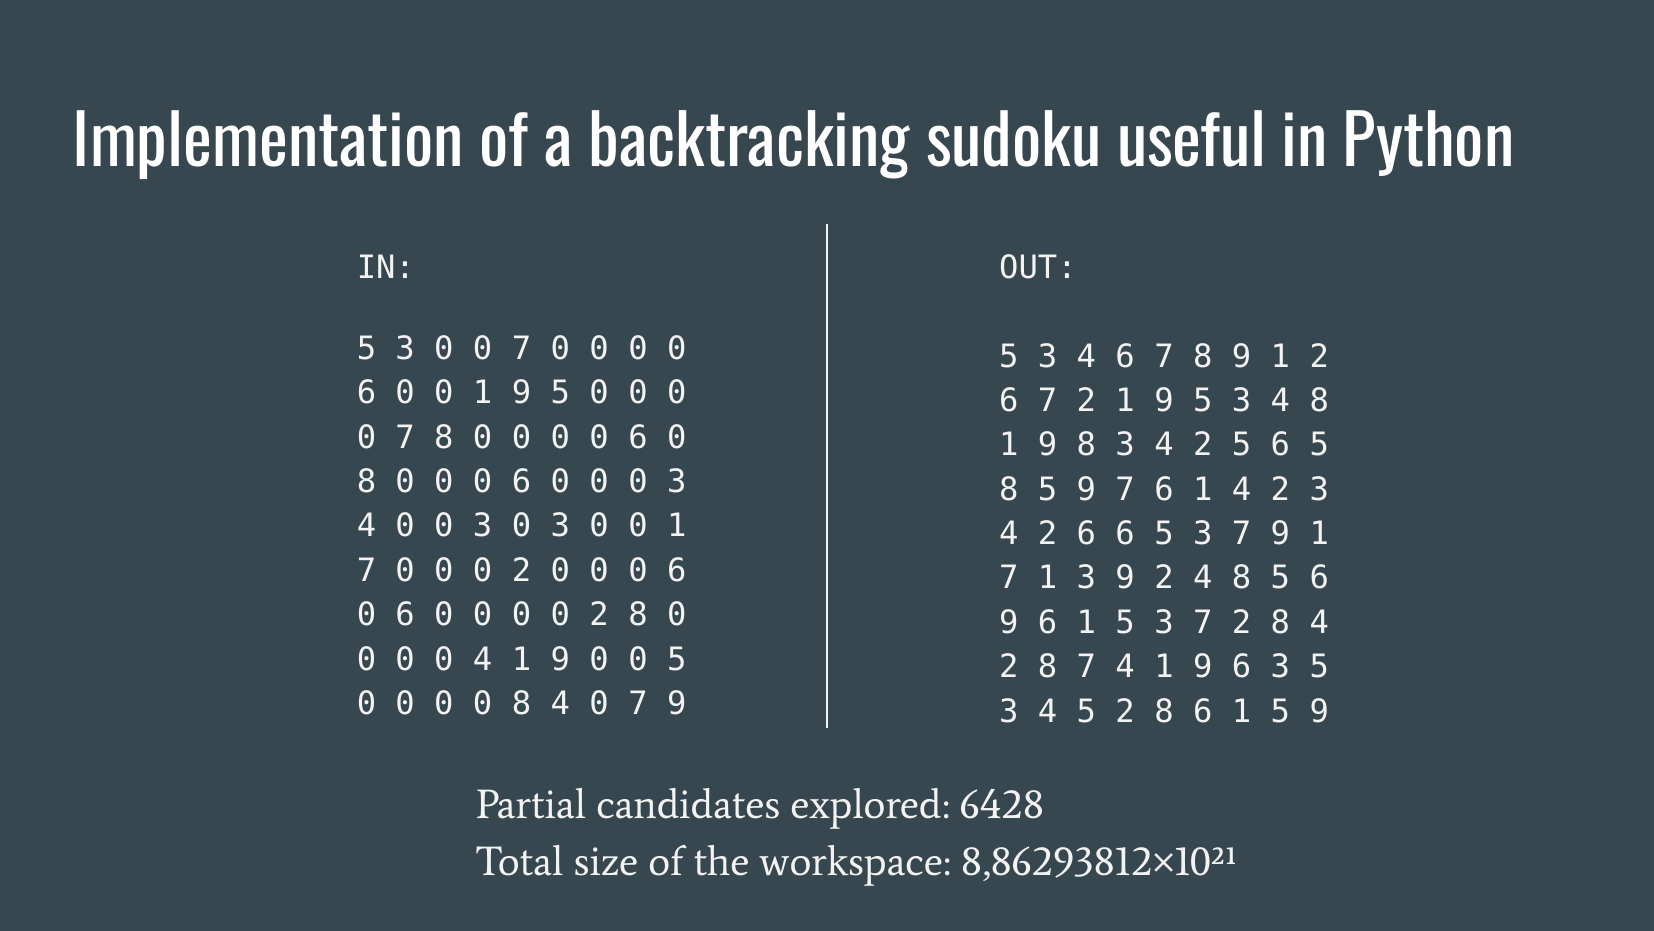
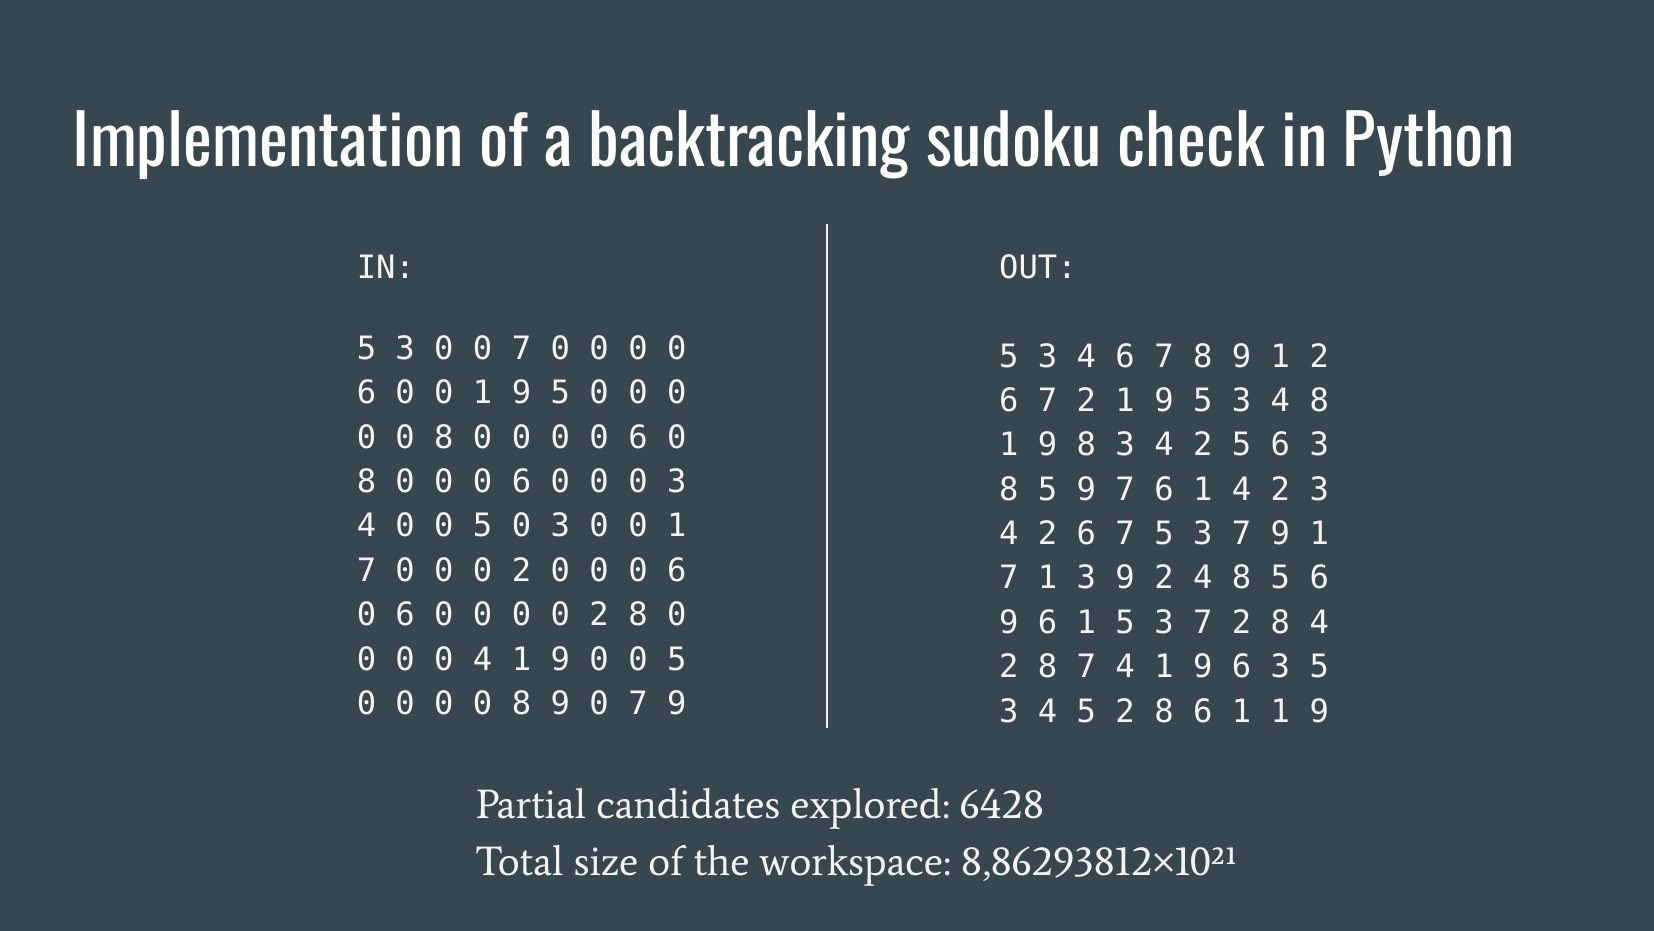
useful: useful -> check
7 at (405, 437): 7 -> 0
5 6 5: 5 -> 3
4 0 0 3: 3 -> 5
4 2 6 6: 6 -> 7
0 8 4: 4 -> 9
8 6 1 5: 5 -> 1
